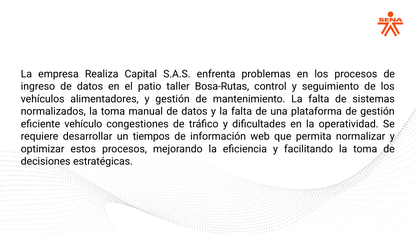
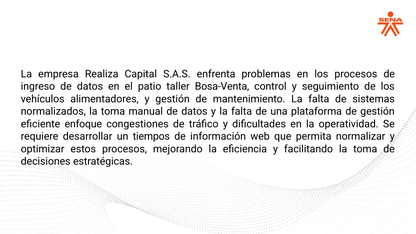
Bosa-Rutas: Bosa-Rutas -> Bosa-Venta
vehículo: vehículo -> enfoque
